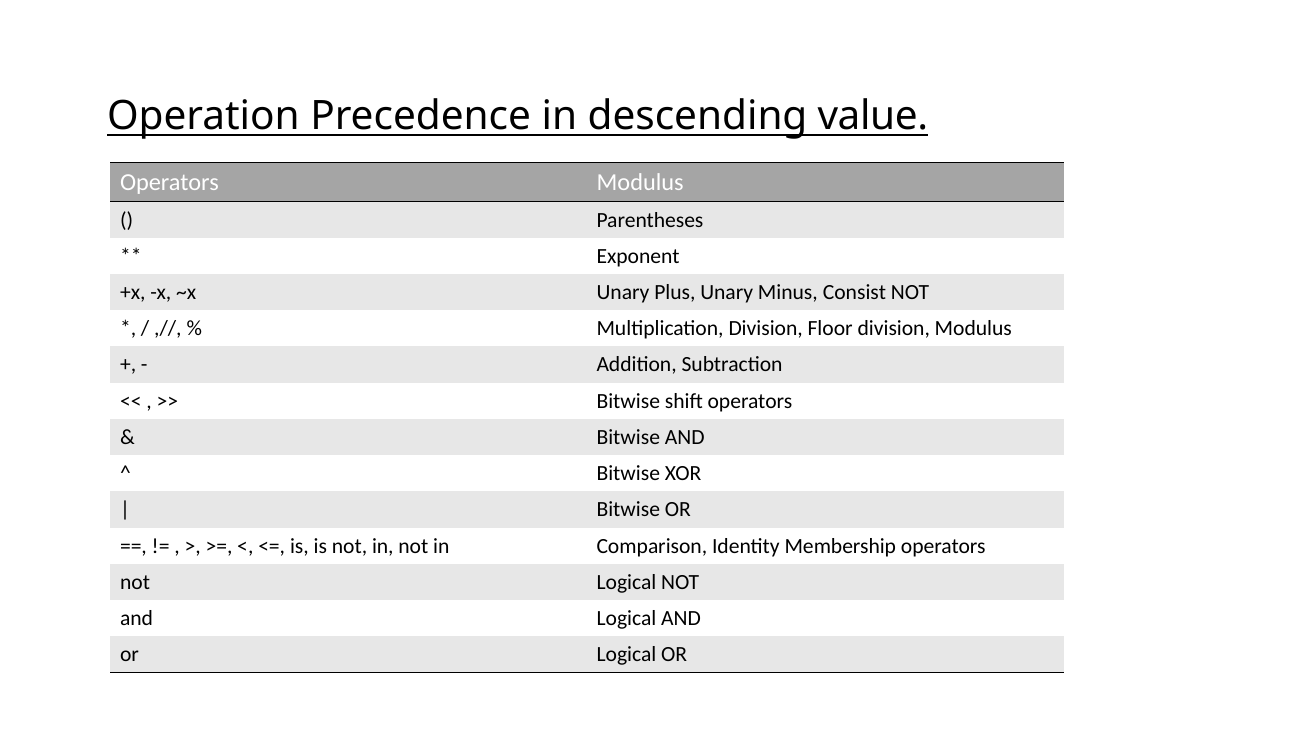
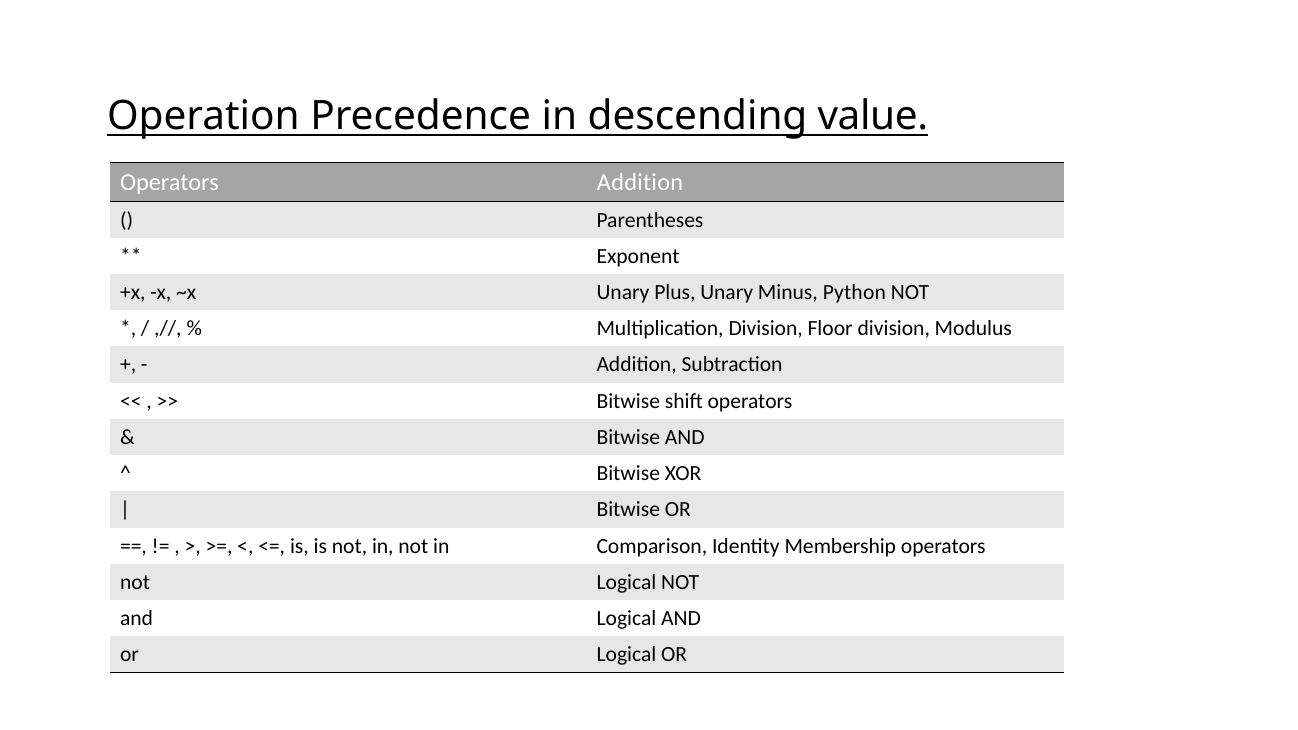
Operators Modulus: Modulus -> Addition
Consist: Consist -> Python
